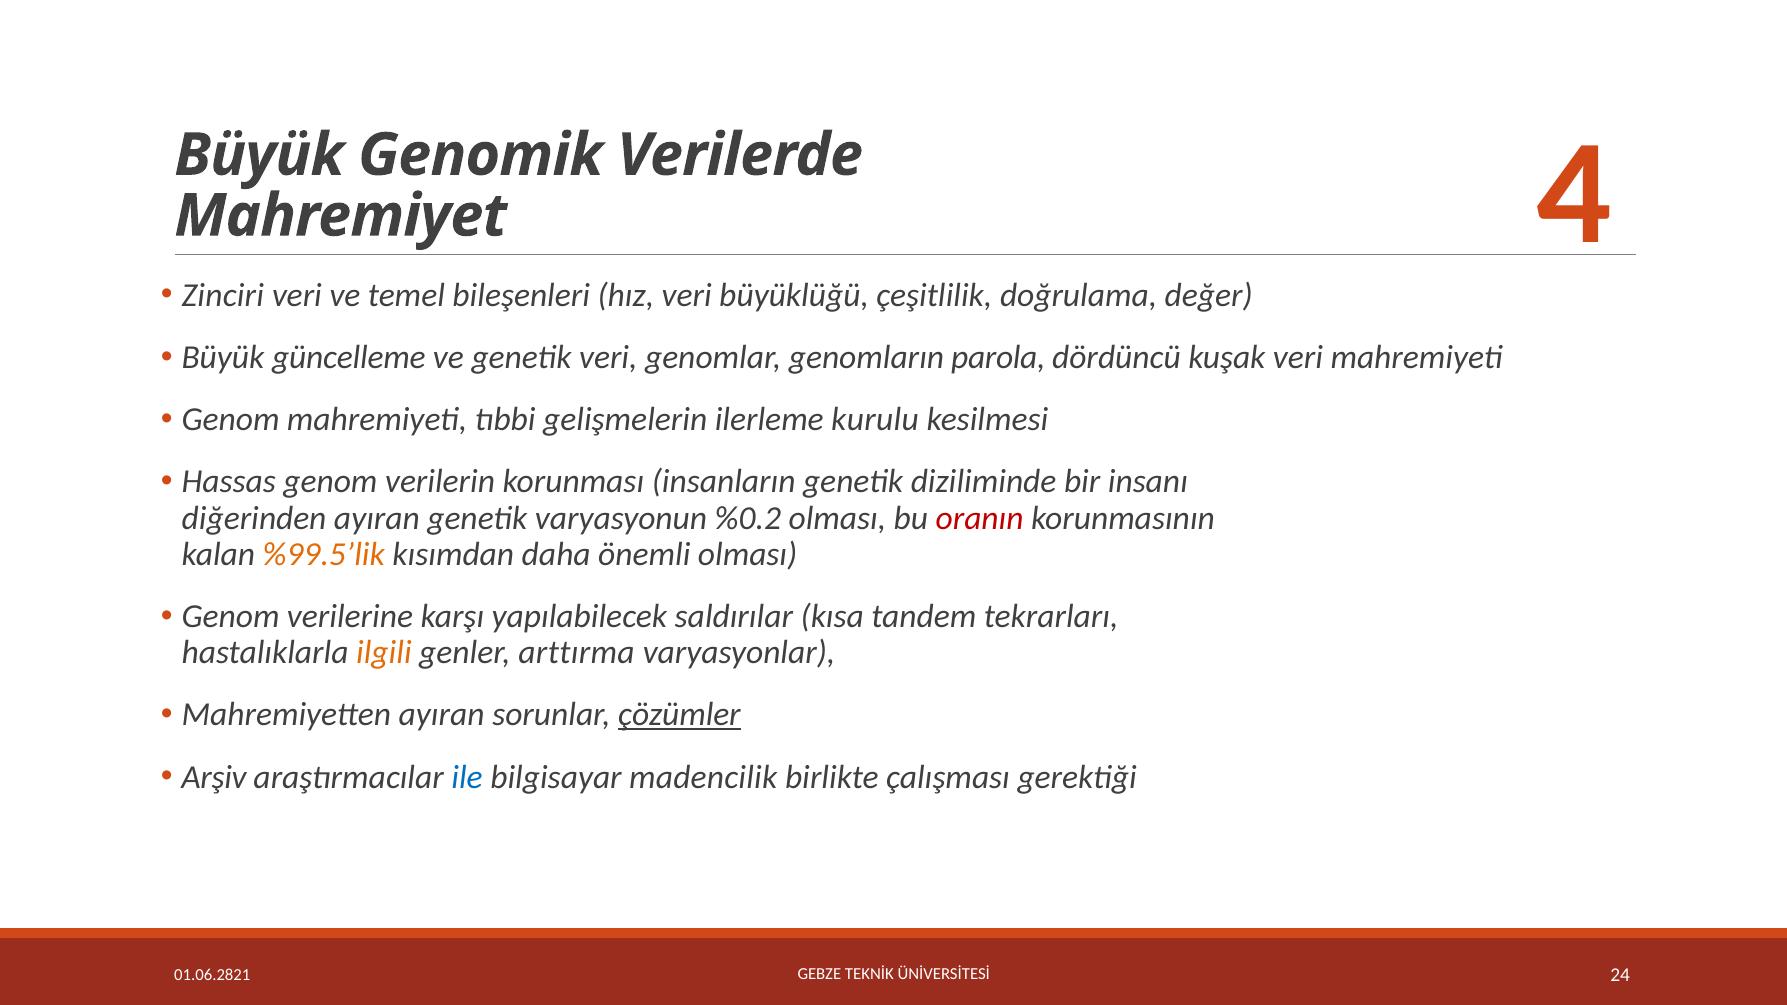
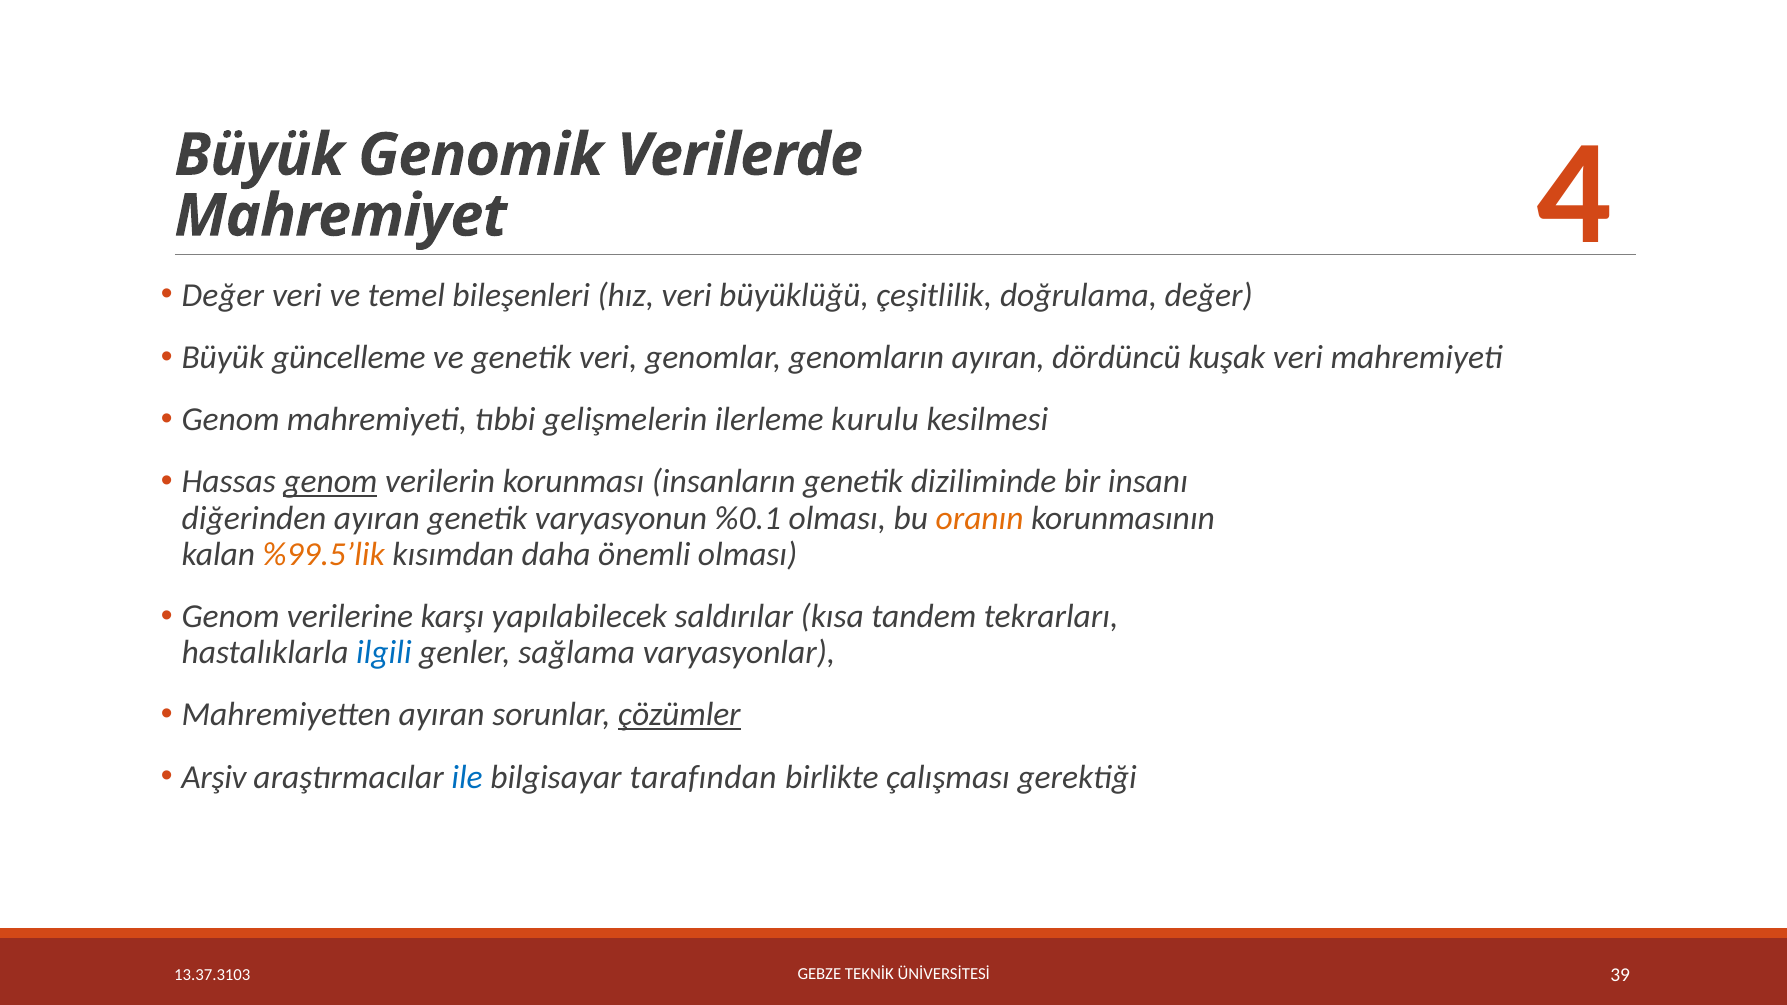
Zinciri at (223, 295): Zinciri -> Değer
genomların parola: parola -> ayıran
genom at (330, 482) underline: none -> present
%0.2: %0.2 -> %0.1
oranın colour: red -> orange
ilgili colour: orange -> blue
arttırma: arttırma -> sağlama
madencilik: madencilik -> tarafından
01.06.2821: 01.06.2821 -> 13.37.3103
24: 24 -> 39
